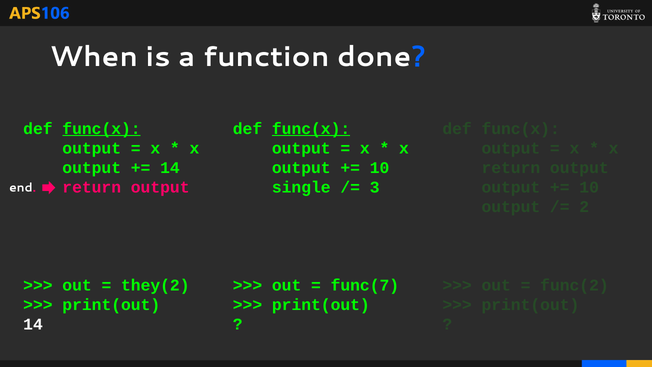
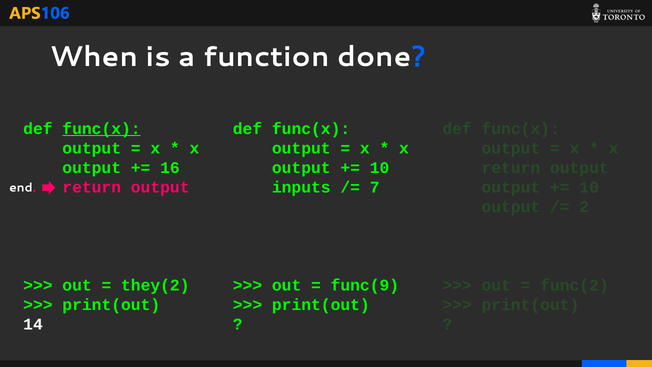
func(x at (311, 129) underline: present -> none
14 at (170, 168): 14 -> 16
single: single -> inputs
3: 3 -> 7
func(7: func(7 -> func(9
